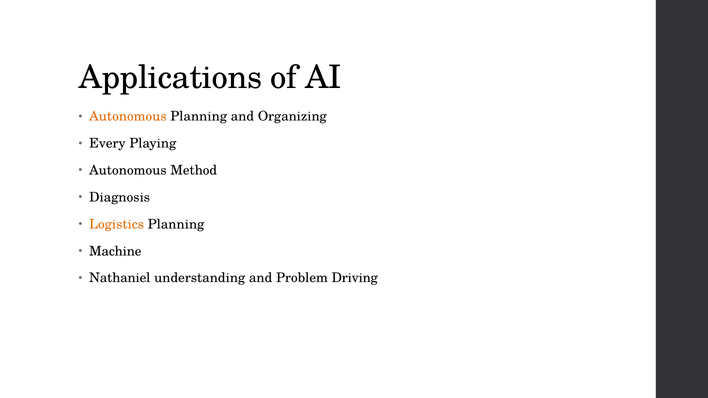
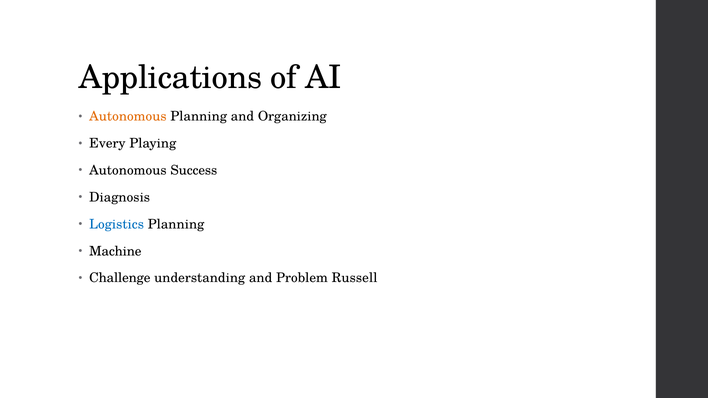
Method: Method -> Success
Logistics colour: orange -> blue
Nathaniel: Nathaniel -> Challenge
Driving: Driving -> Russell
